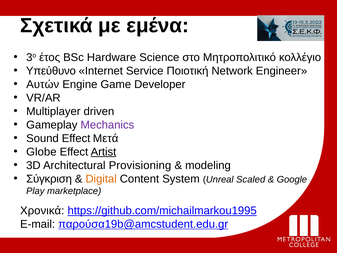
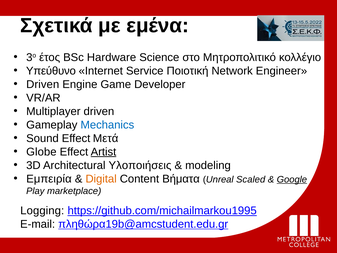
Αυτών at (43, 84): Αυτών -> Driven
Mechanics colour: purple -> blue
Provisioning: Provisioning -> Υλοποιήσεις
Σύγκριση: Σύγκριση -> Εμπειρία
System: System -> Βήματα
Google underline: none -> present
Χρονικά: Χρονικά -> Logging
παρούσα19b@amcstudent.edu.gr: παρούσα19b@amcstudent.edu.gr -> πληθώρα19b@amcstudent.edu.gr
